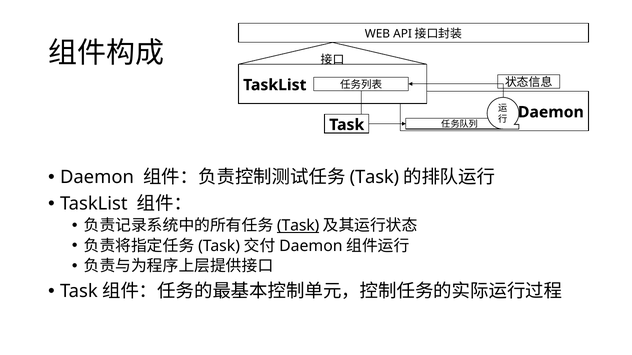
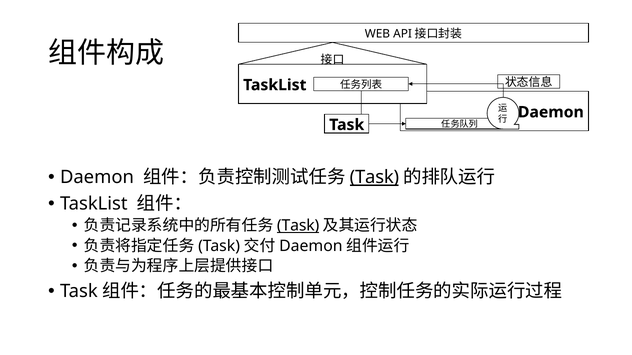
Task at (374, 178) underline: none -> present
